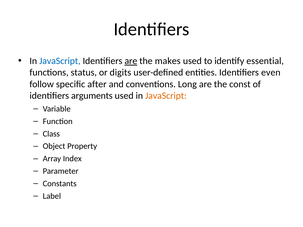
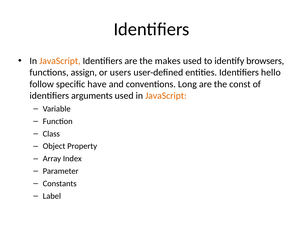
JavaScript at (60, 61) colour: blue -> orange
are at (131, 61) underline: present -> none
essential: essential -> browsers
status: status -> assign
digits: digits -> users
even: even -> hello
after: after -> have
